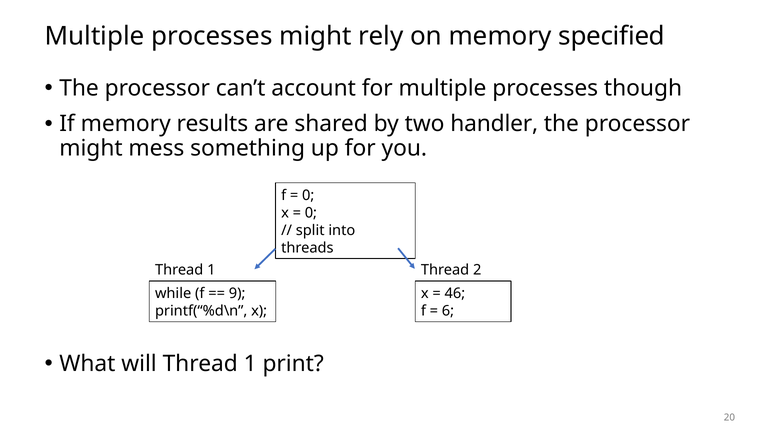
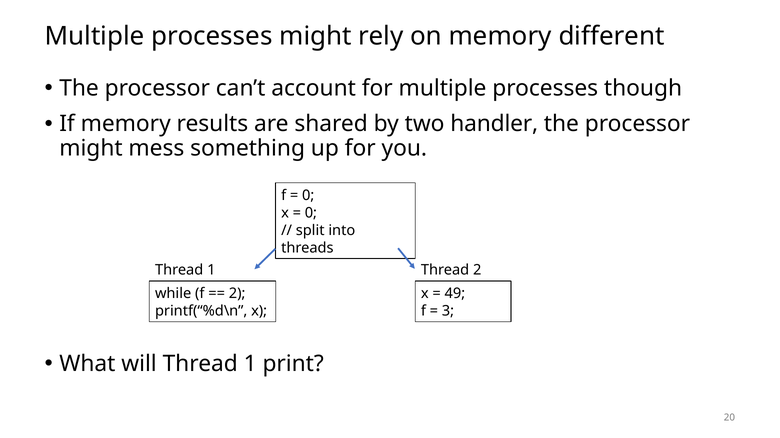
specified: specified -> different
9 at (237, 294): 9 -> 2
46: 46 -> 49
6: 6 -> 3
